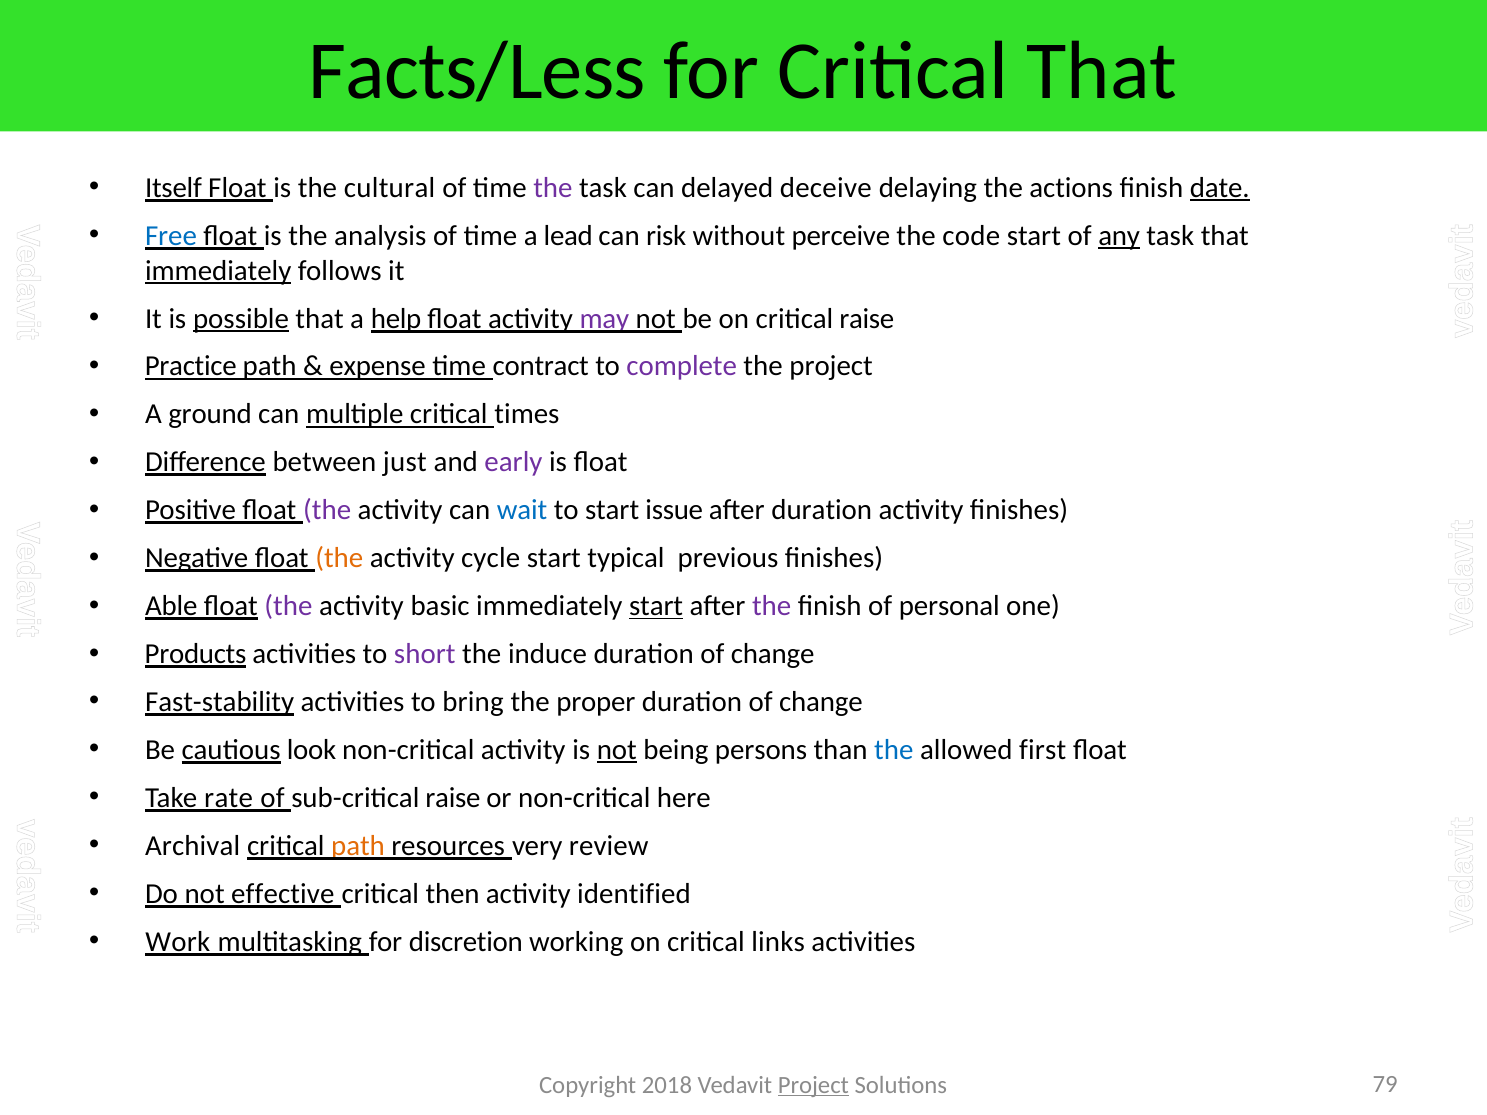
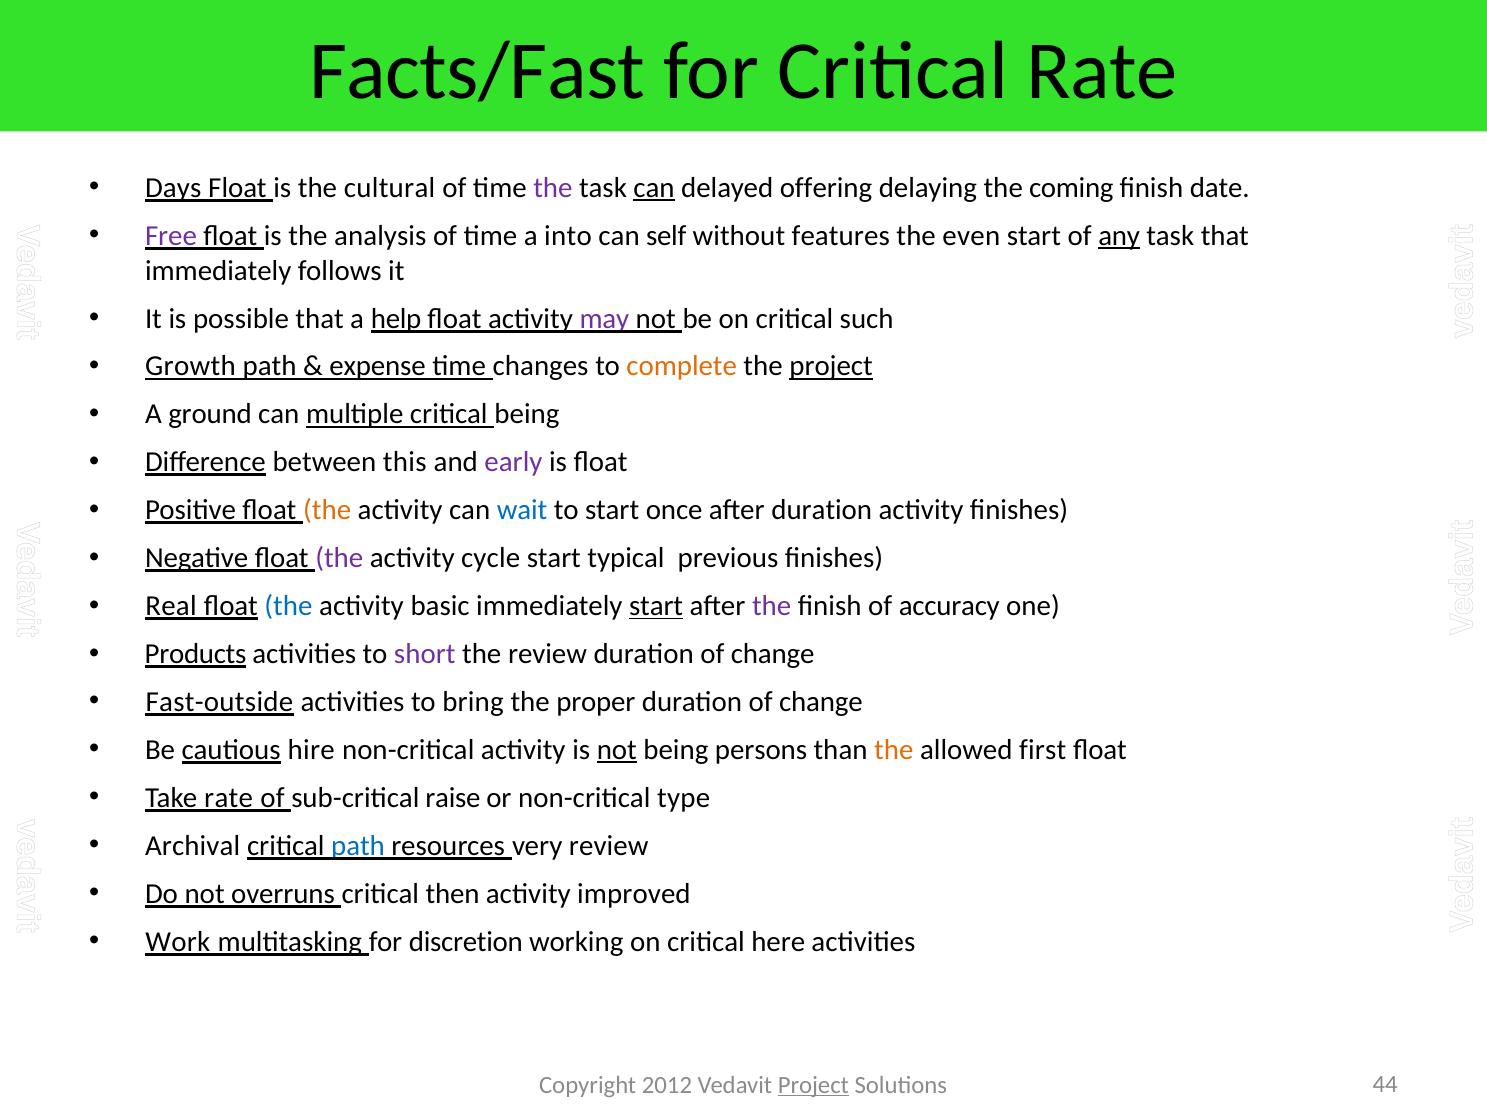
Facts/Less: Facts/Less -> Facts/Fast
Critical That: That -> Rate
Itself: Itself -> Days
can at (654, 188) underline: none -> present
deceive: deceive -> offering
actions: actions -> coming
date underline: present -> none
Free colour: blue -> purple
lead: lead -> into
risk: risk -> self
perceive: perceive -> features
code: code -> even
immediately at (218, 271) underline: present -> none
possible underline: present -> none
critical raise: raise -> such
Practice: Practice -> Growth
contract: contract -> changes
complete colour: purple -> orange
project at (831, 366) underline: none -> present
critical times: times -> being
just: just -> this
the at (327, 510) colour: purple -> orange
issue: issue -> once
the at (339, 558) colour: orange -> purple
Able: Able -> Real
the at (288, 606) colour: purple -> blue
personal: personal -> accuracy
the induce: induce -> review
Fast-stability: Fast-stability -> Fast-outside
look: look -> hire
the at (894, 750) colour: blue -> orange
here: here -> type
path at (358, 846) colour: orange -> blue
effective: effective -> overruns
identified: identified -> improved
links: links -> here
2018: 2018 -> 2012
79: 79 -> 44
